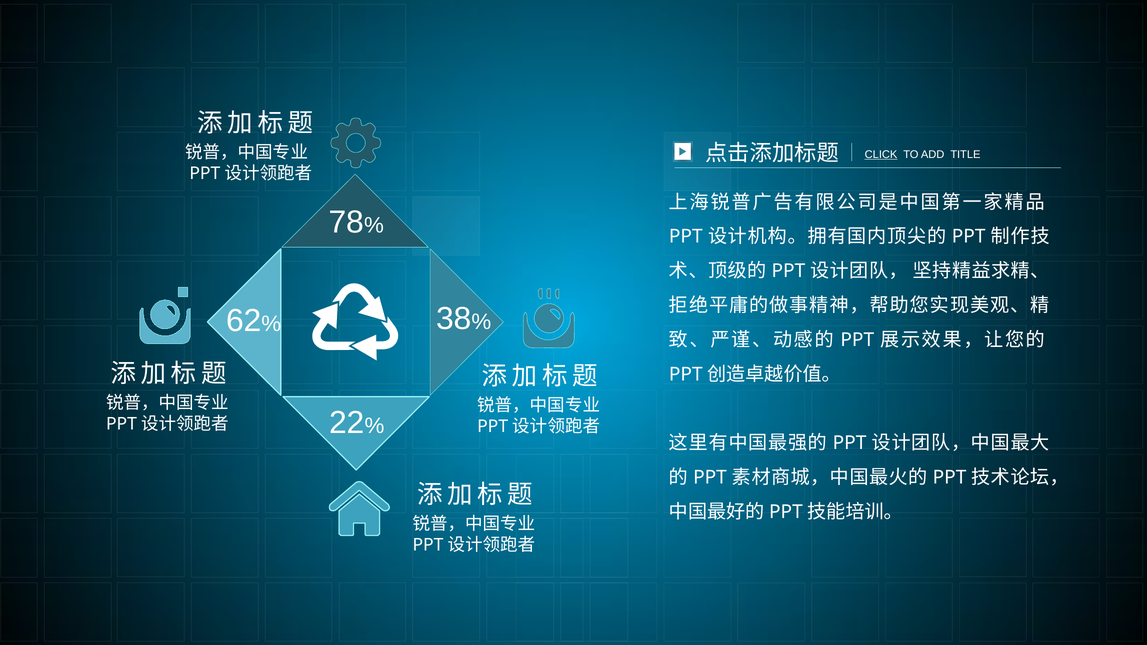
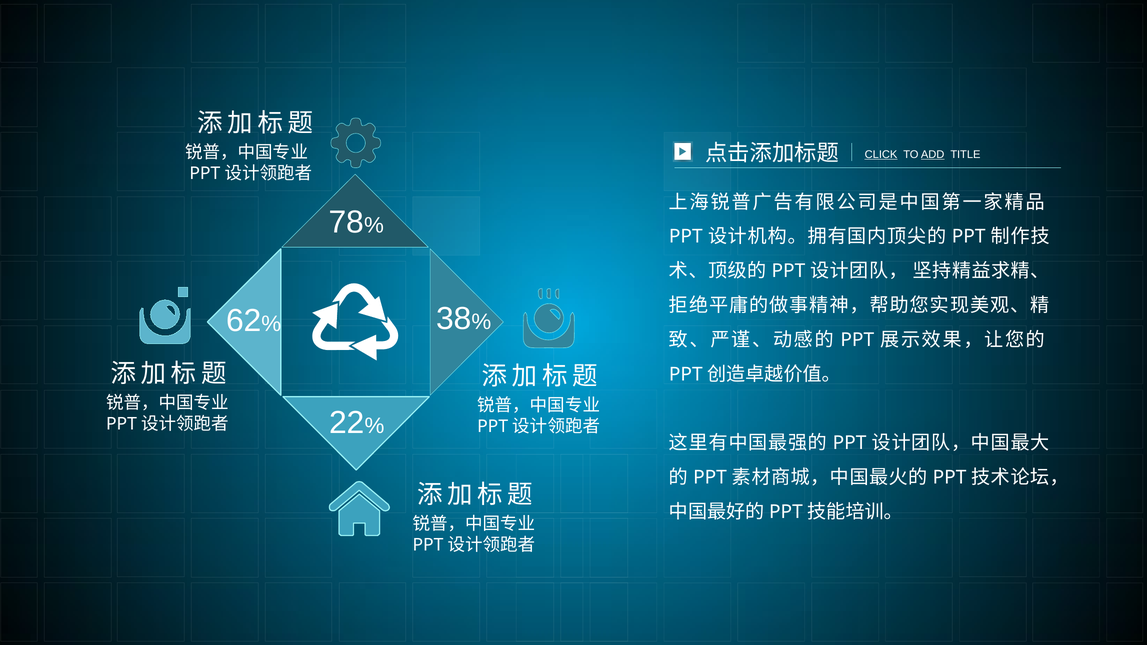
ADD underline: none -> present
